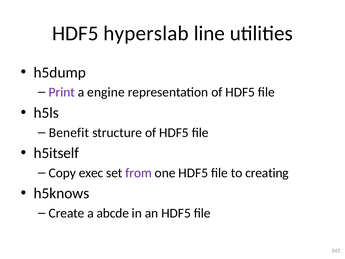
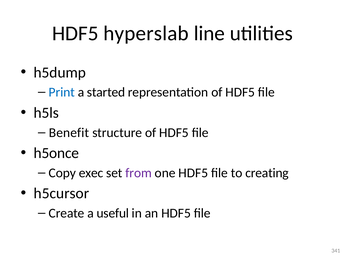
Print colour: purple -> blue
engine: engine -> started
h5itself: h5itself -> h5once
h5knows: h5knows -> h5cursor
abcde: abcde -> useful
